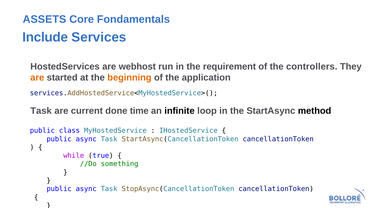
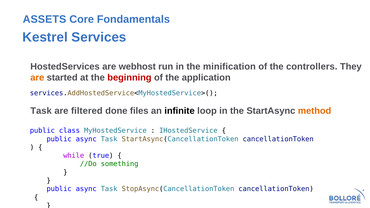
Include: Include -> Kestrel
requirement: requirement -> minification
beginning colour: orange -> red
current: current -> filtered
time: time -> files
method colour: black -> orange
